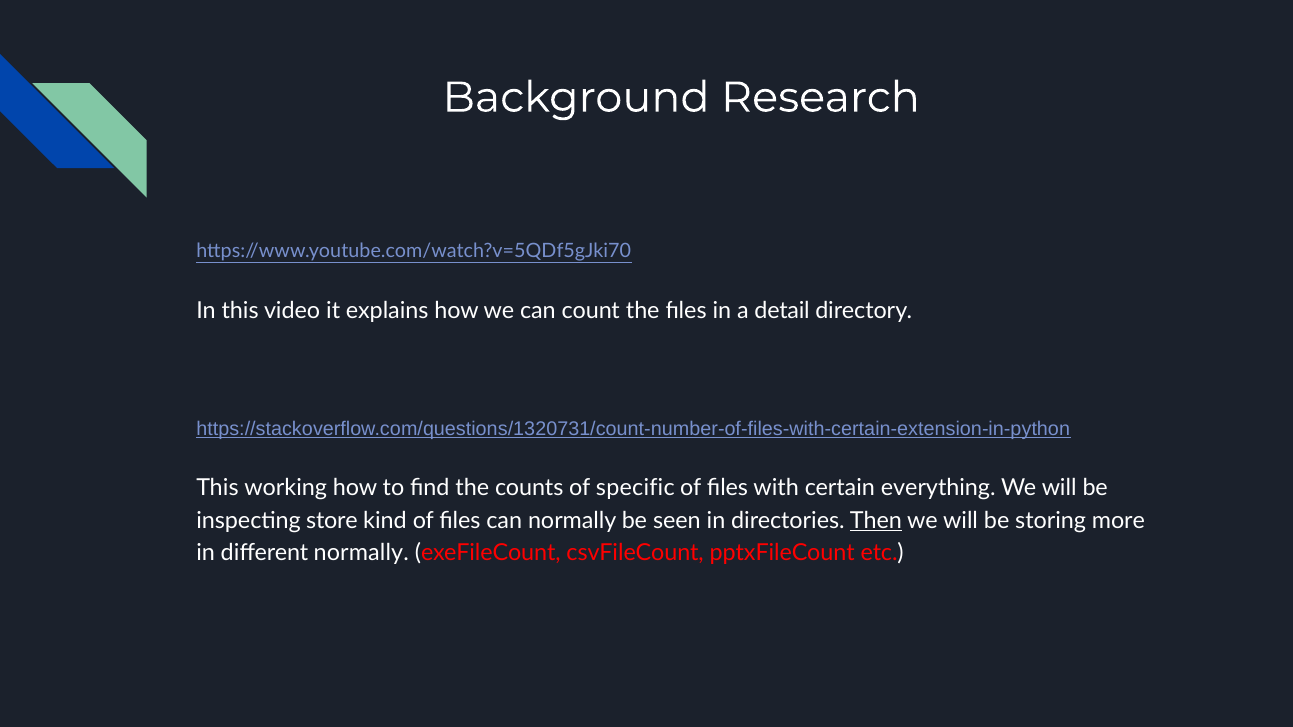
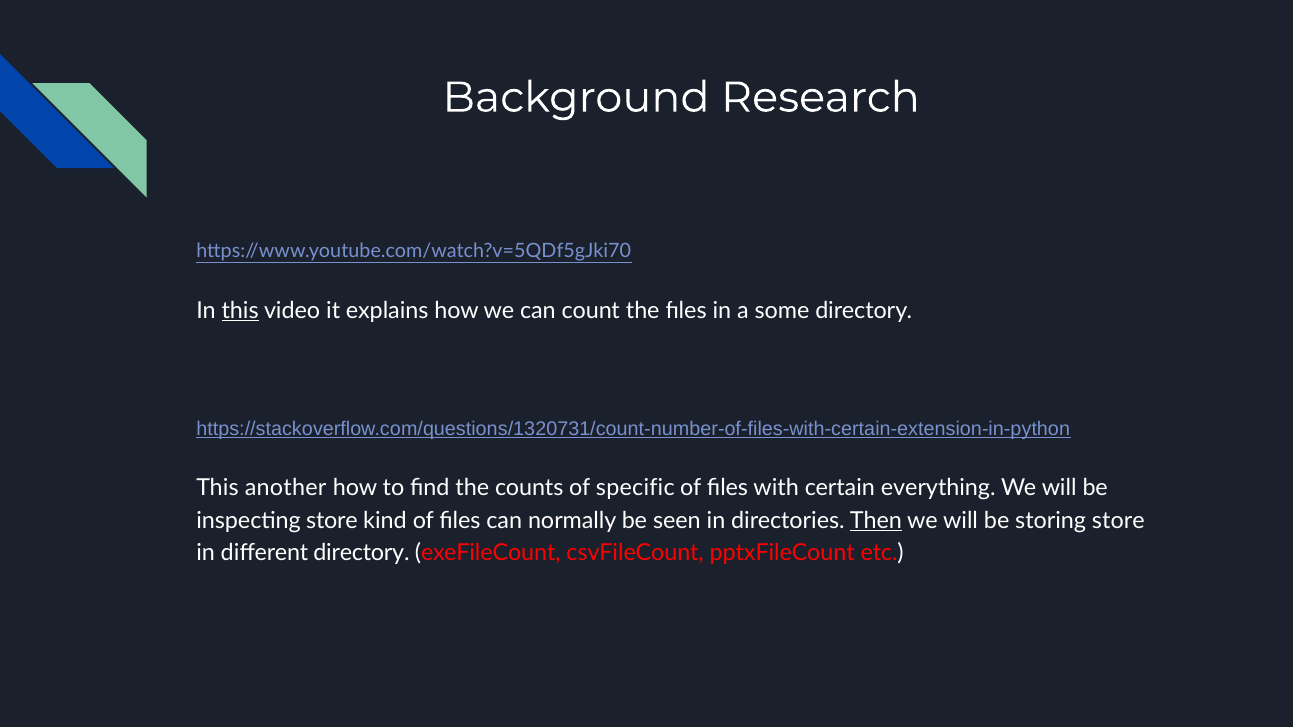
this at (240, 311) underline: none -> present
detail: detail -> some
working: working -> another
storing more: more -> store
different normally: normally -> directory
